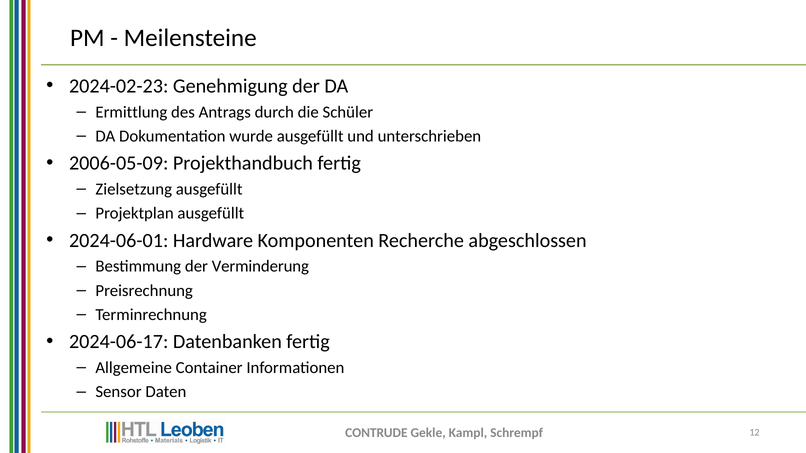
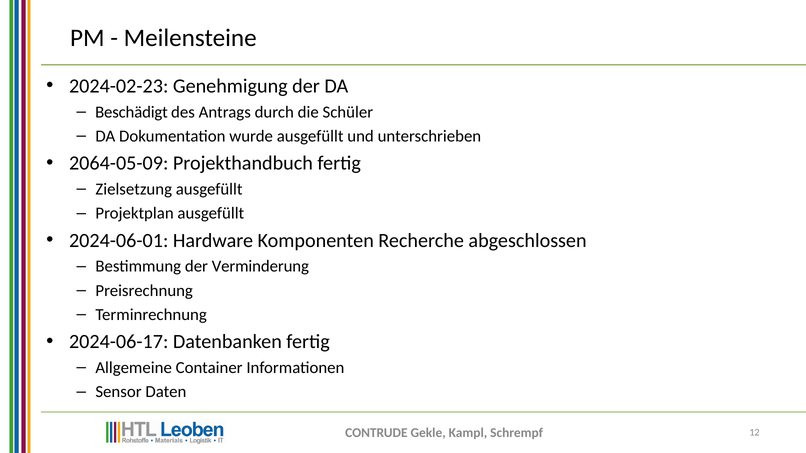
Ermittlung: Ermittlung -> Beschädigt
2006-05-09: 2006-05-09 -> 2064-05-09
